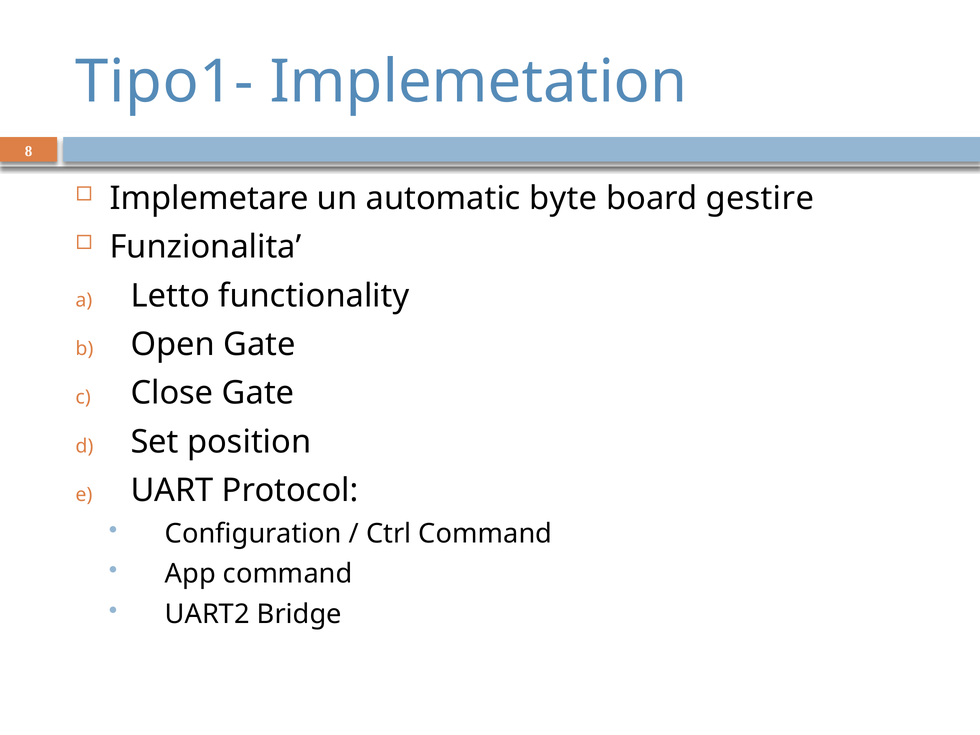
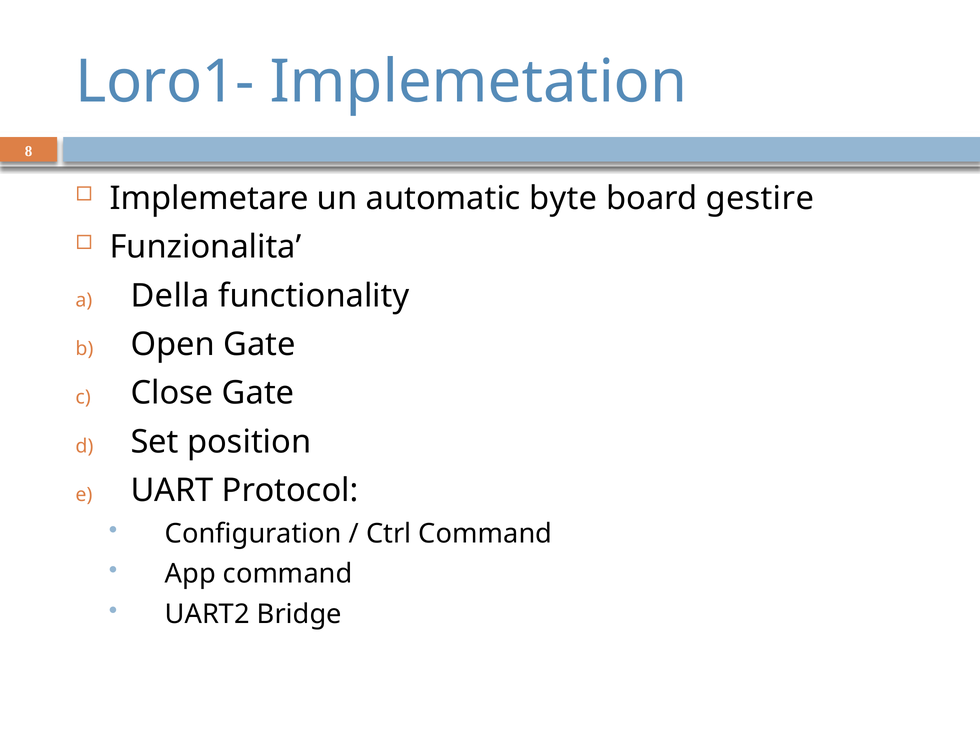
Tipo1-: Tipo1- -> Loro1-
Letto: Letto -> Della
